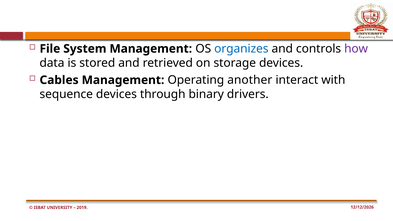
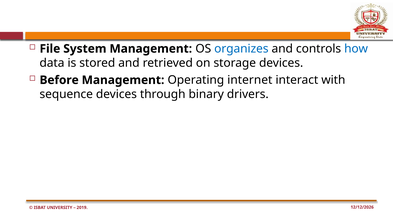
how colour: purple -> blue
Cables: Cables -> Before
another: another -> internet
